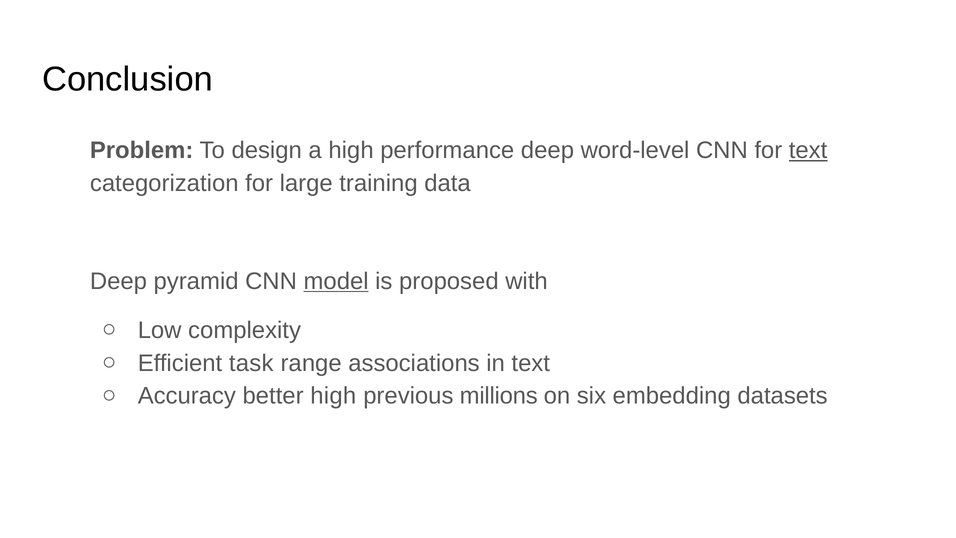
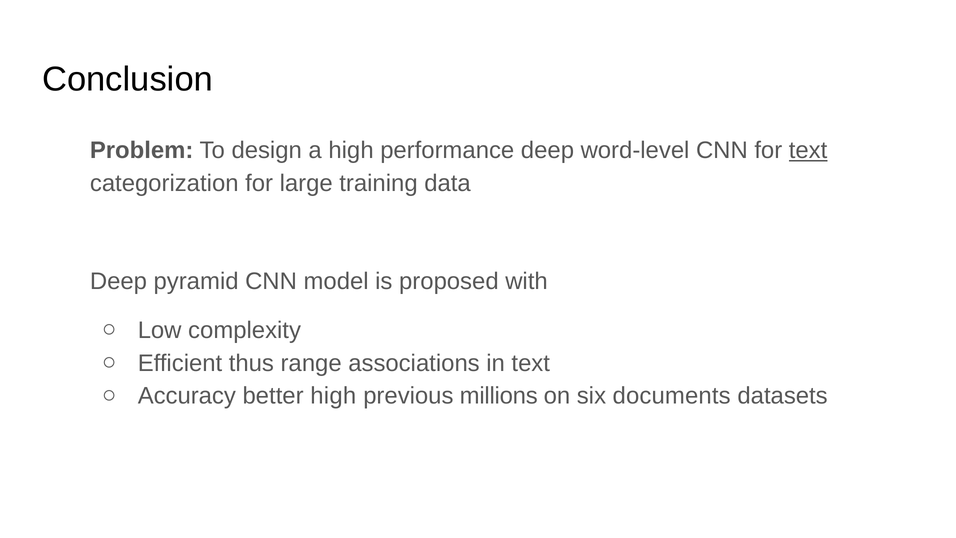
model underline: present -> none
task: task -> thus
embedding: embedding -> documents
